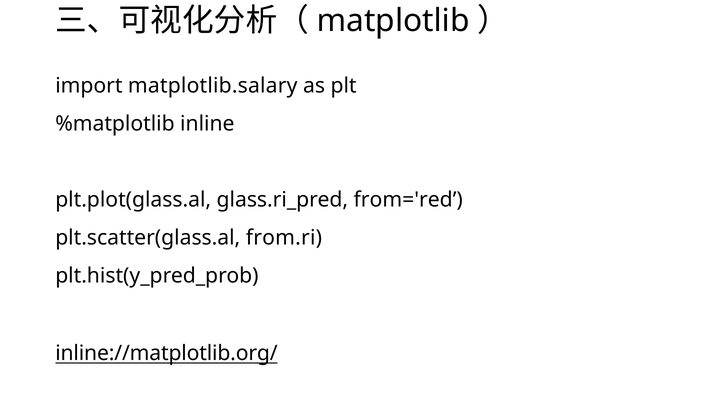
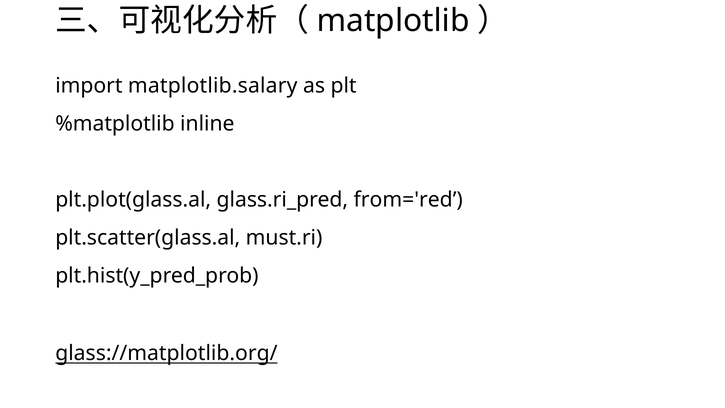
from.ri: from.ri -> must.ri
inline://matplotlib.org/: inline://matplotlib.org/ -> glass://matplotlib.org/
